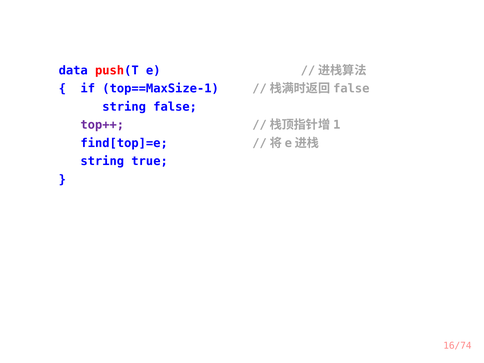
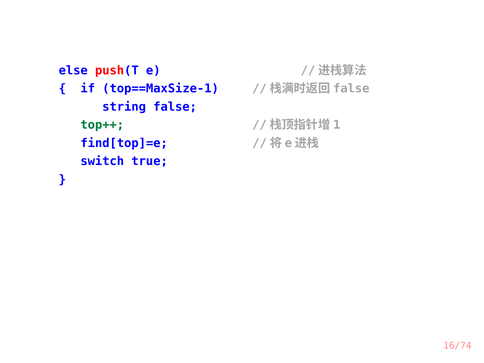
data: data -> else
top++ colour: purple -> green
string at (102, 161): string -> switch
